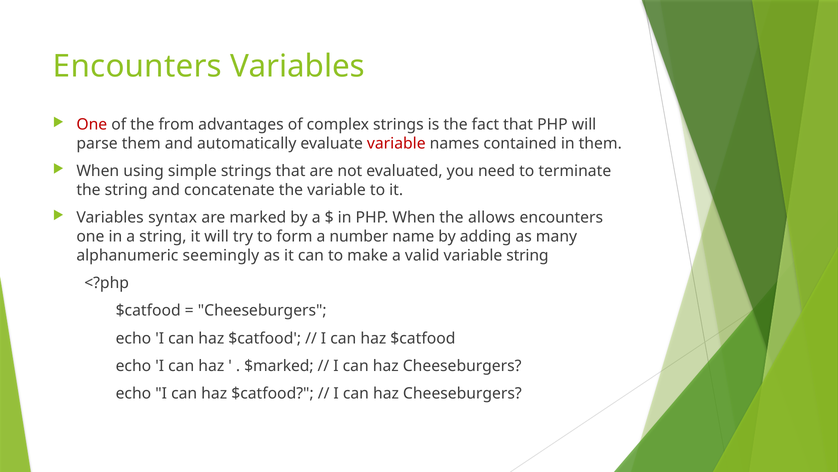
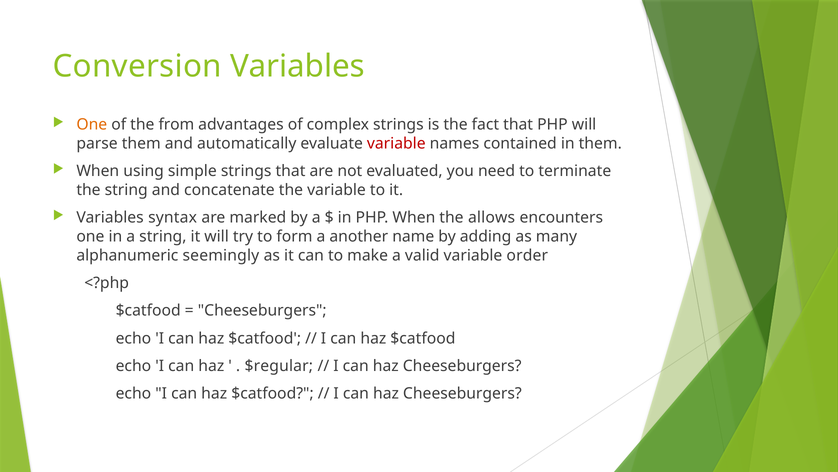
Encounters at (137, 66): Encounters -> Conversion
One at (92, 125) colour: red -> orange
number: number -> another
variable string: string -> order
$marked: $marked -> $regular
